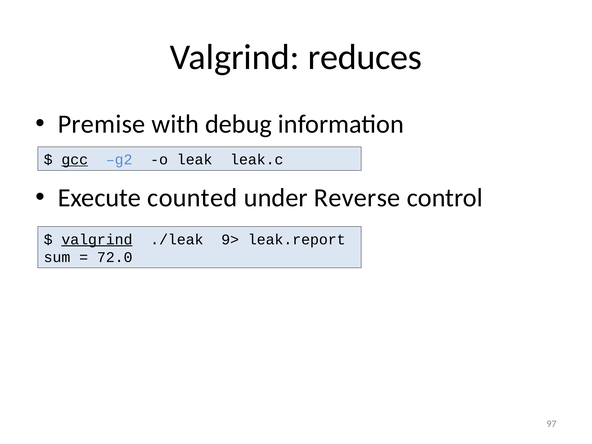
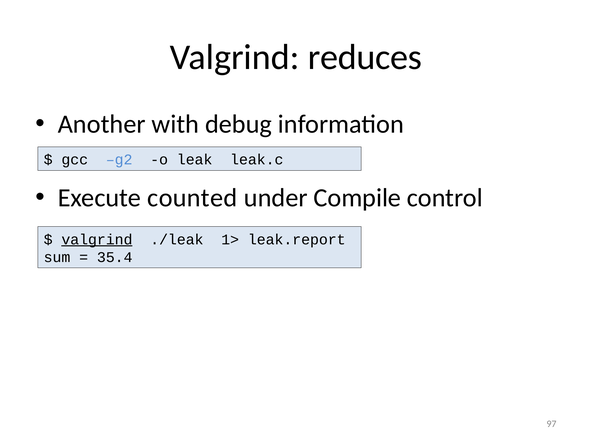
Premise: Premise -> Another
gcc underline: present -> none
Reverse: Reverse -> Compile
9>: 9> -> 1>
72.0: 72.0 -> 35.4
